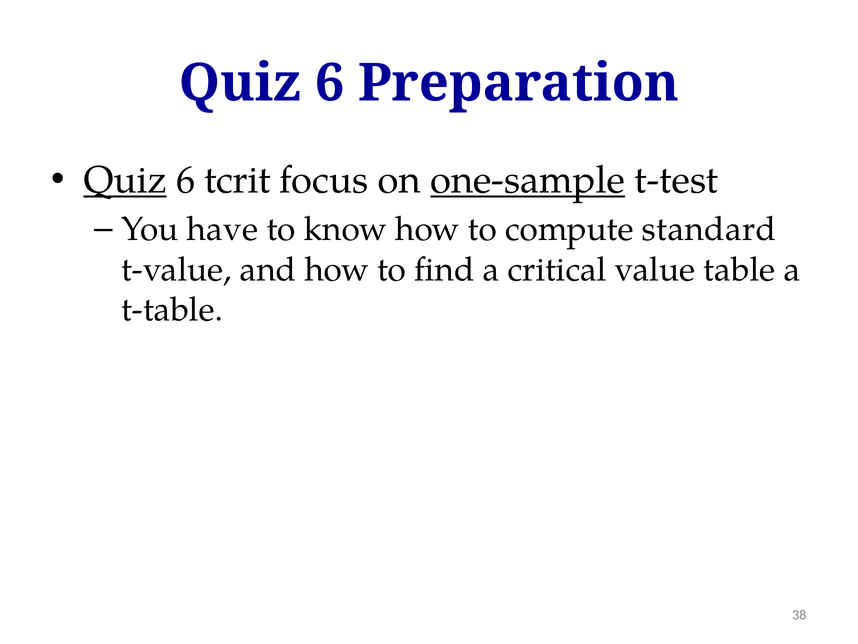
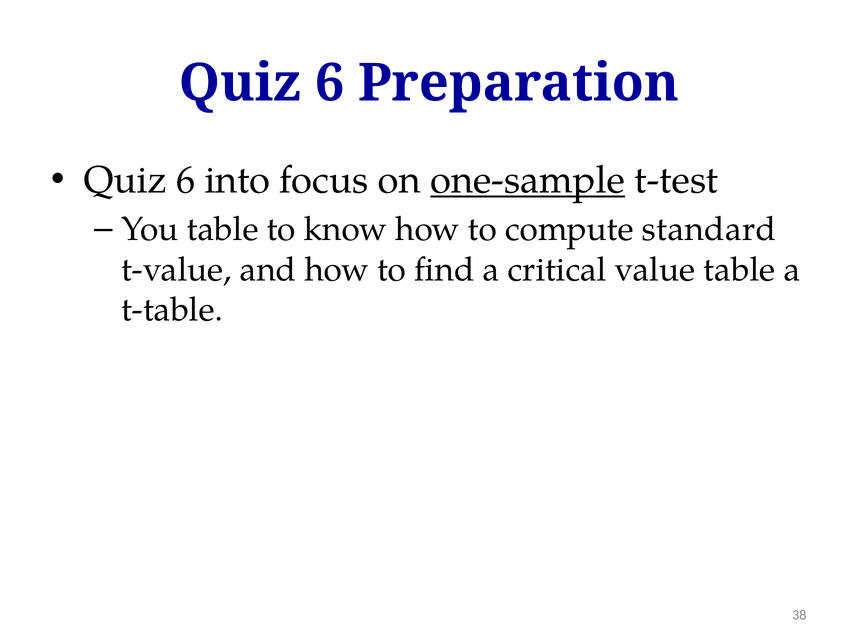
Quiz at (125, 180) underline: present -> none
tcrit: tcrit -> into
You have: have -> table
